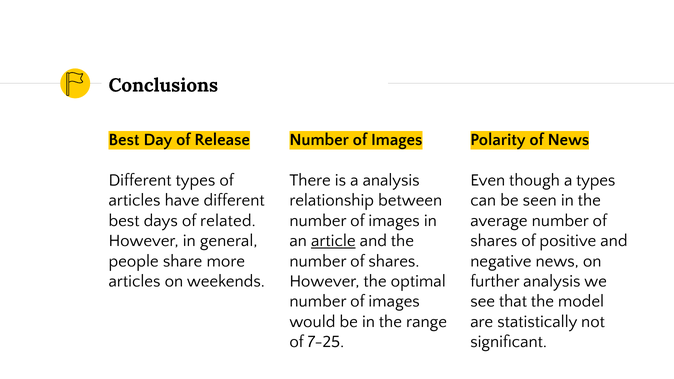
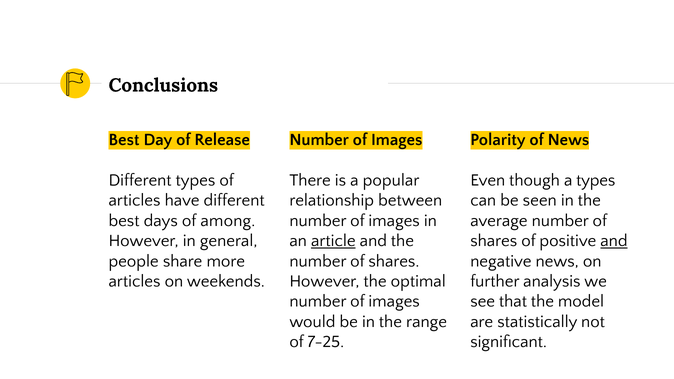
a analysis: analysis -> popular
related: related -> among
and at (614, 241) underline: none -> present
